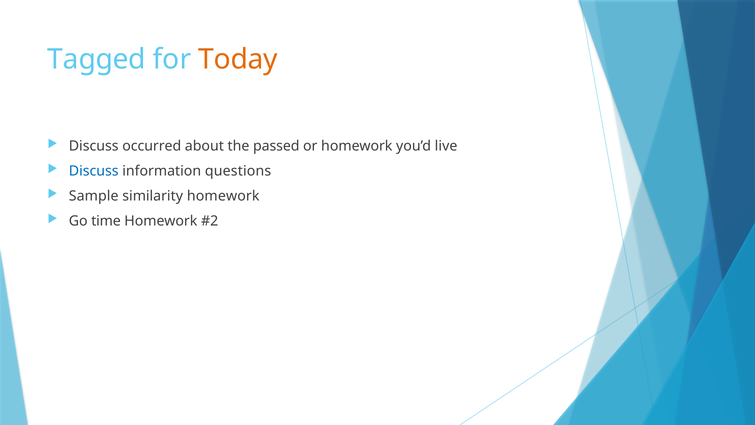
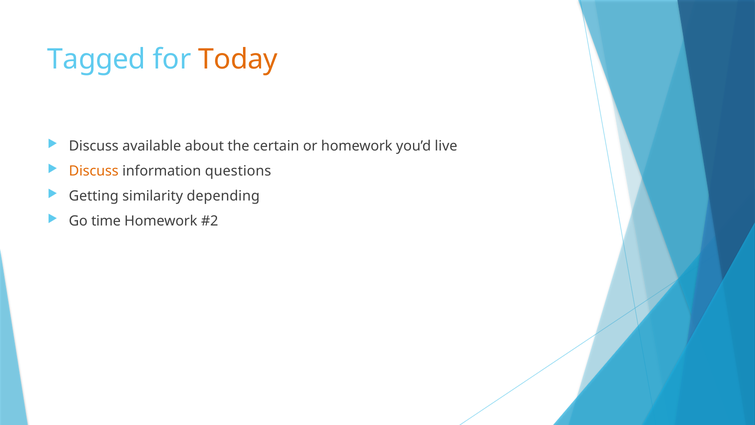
occurred: occurred -> available
passed: passed -> certain
Discuss at (94, 171) colour: blue -> orange
Sample: Sample -> Getting
similarity homework: homework -> depending
